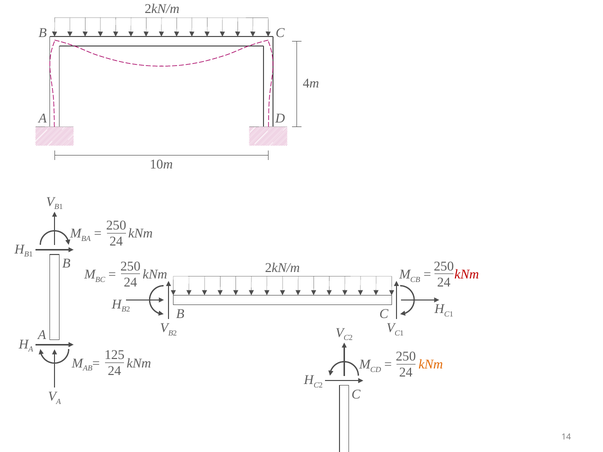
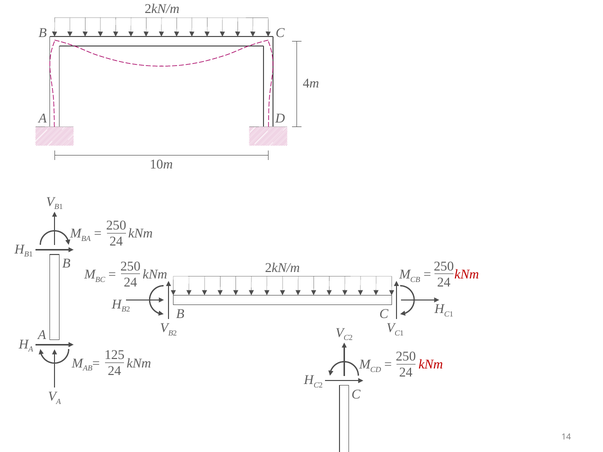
kNm at (431, 365) colour: orange -> red
